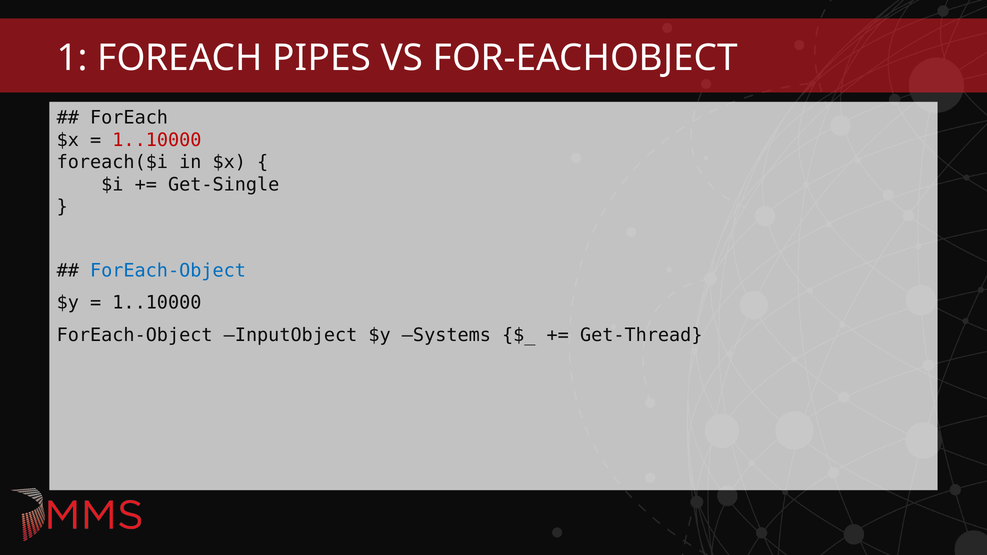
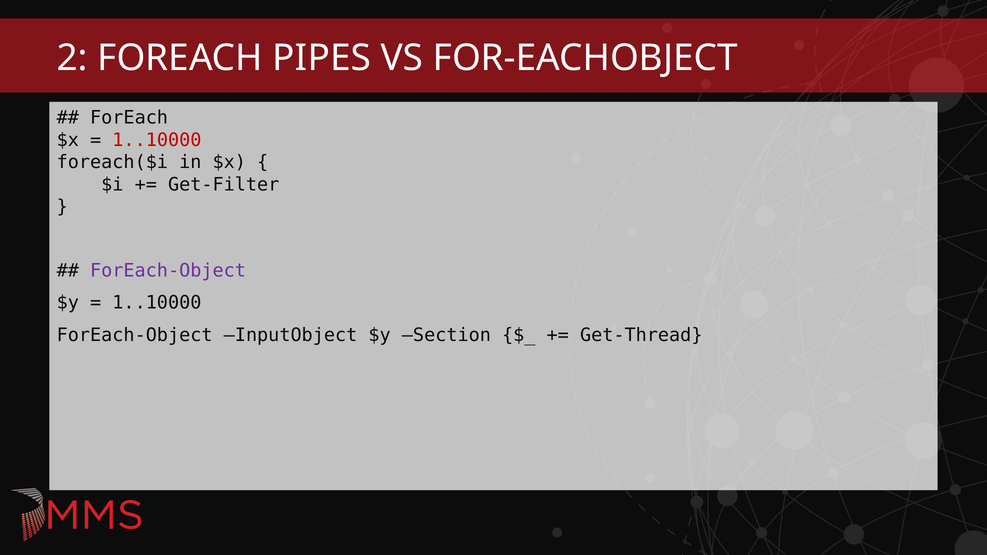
1: 1 -> 2
Get-Single: Get-Single -> Get-Filter
ForEach-Object at (168, 271) colour: blue -> purple
Systems: Systems -> Section
